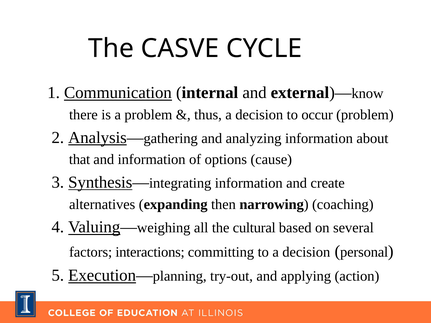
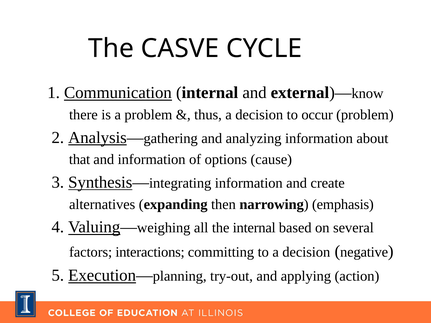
coaching: coaching -> emphasis
the cultural: cultural -> internal
personal: personal -> negative
